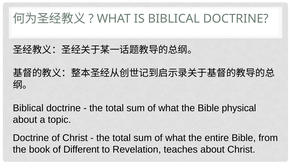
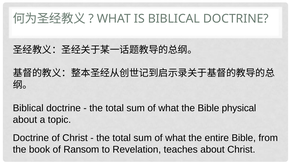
Different: Different -> Ransom
